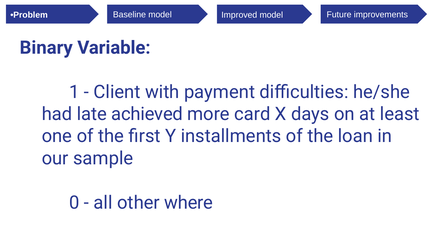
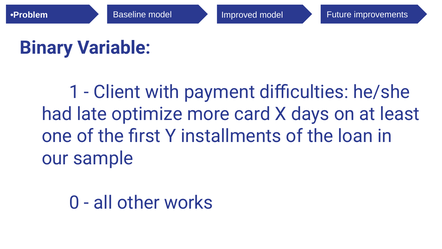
achieved: achieved -> optimize
where: where -> works
